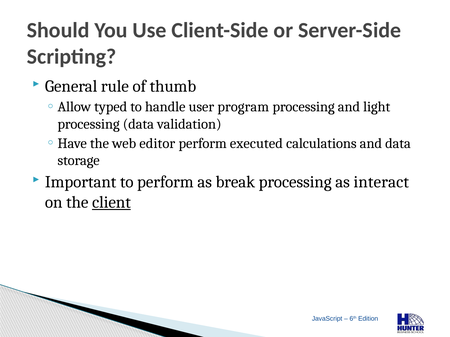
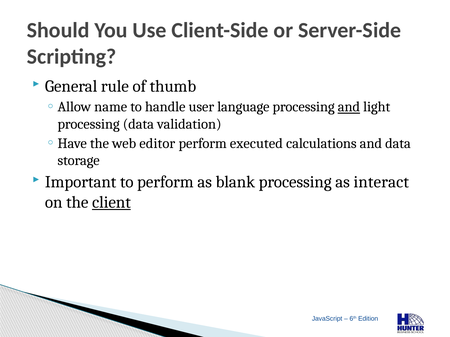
typed: typed -> name
program: program -> language
and at (349, 107) underline: none -> present
break: break -> blank
